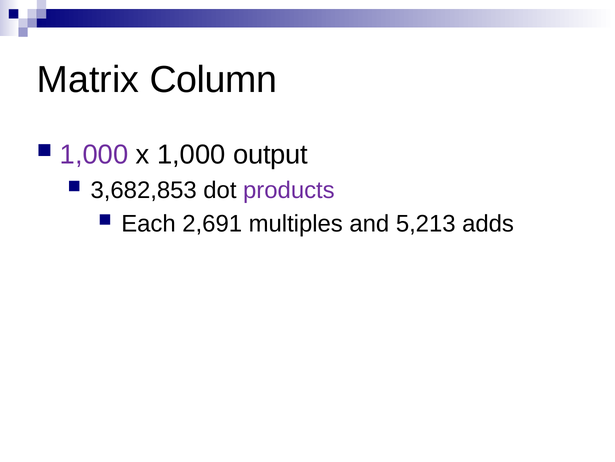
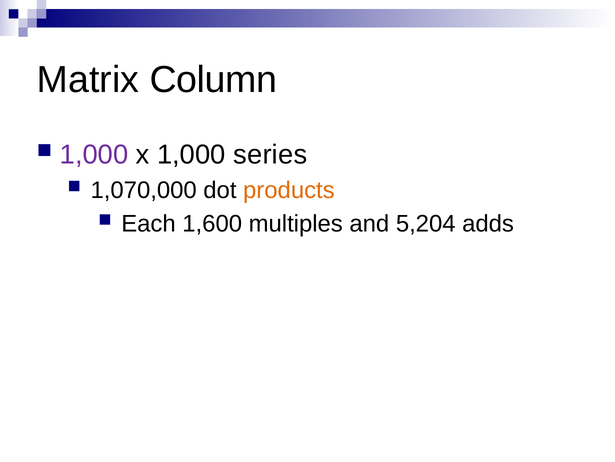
output: output -> series
3,682,853: 3,682,853 -> 1,070,000
products colour: purple -> orange
2,691: 2,691 -> 1,600
5,213: 5,213 -> 5,204
